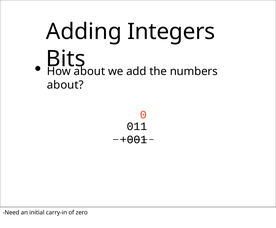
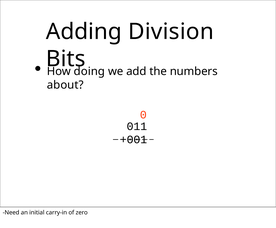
Integers: Integers -> Division
about at (89, 71): about -> doing
